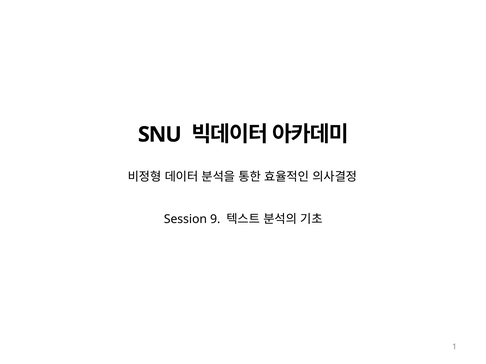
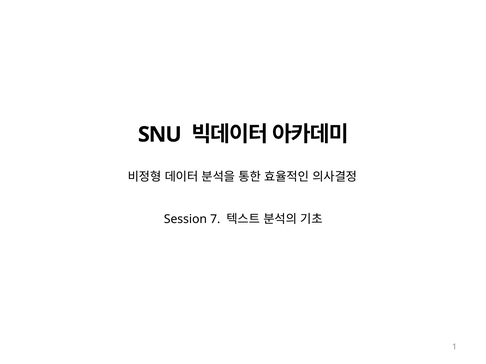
9: 9 -> 7
